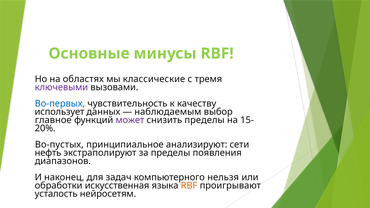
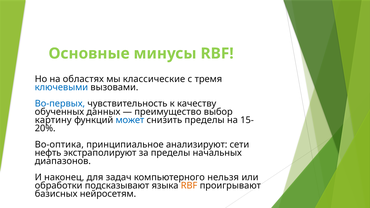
ключевыми colour: purple -> blue
использует: использует -> обученных
наблюдаемым: наблюдаемым -> преимущество
главное: главное -> картину
может colour: purple -> blue
Во-пустых: Во-пустых -> Во-оптика
появления: появления -> начальных
искусственная: искусственная -> подсказывают
усталость: усталость -> базисных
